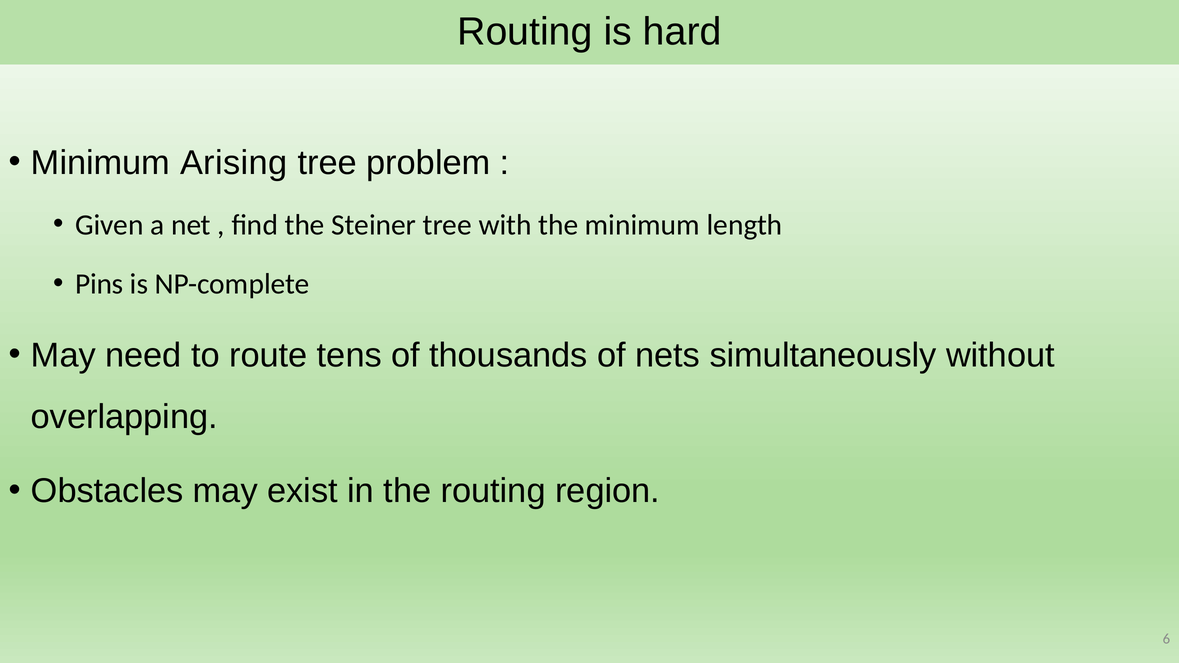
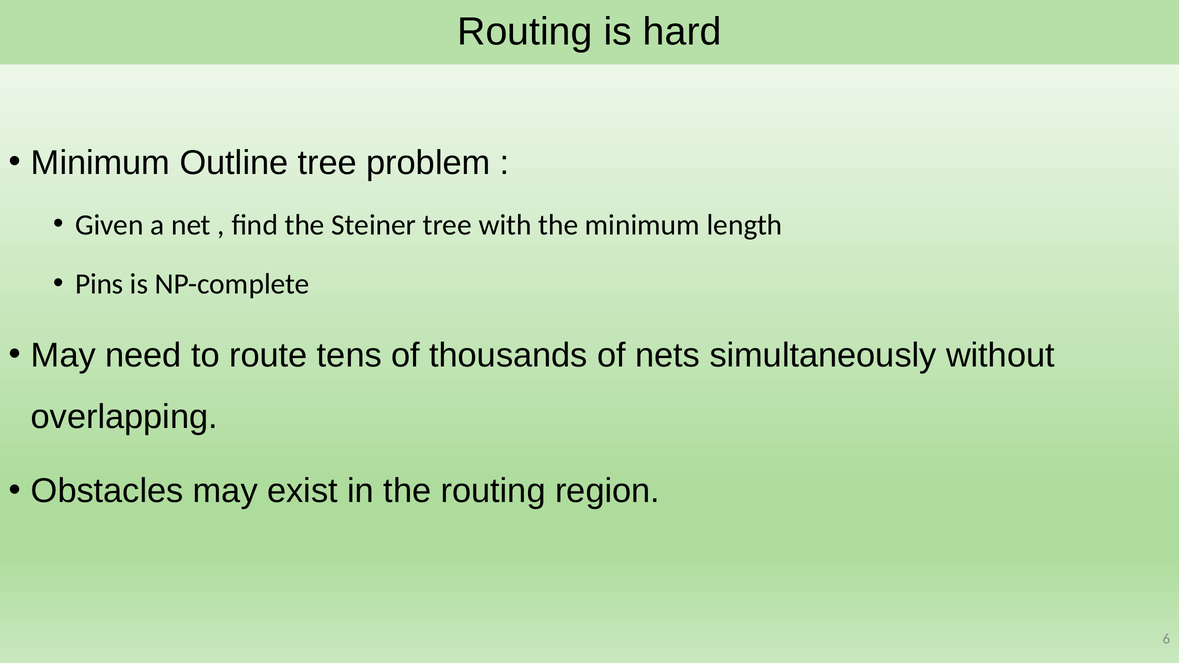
Arising: Arising -> Outline
